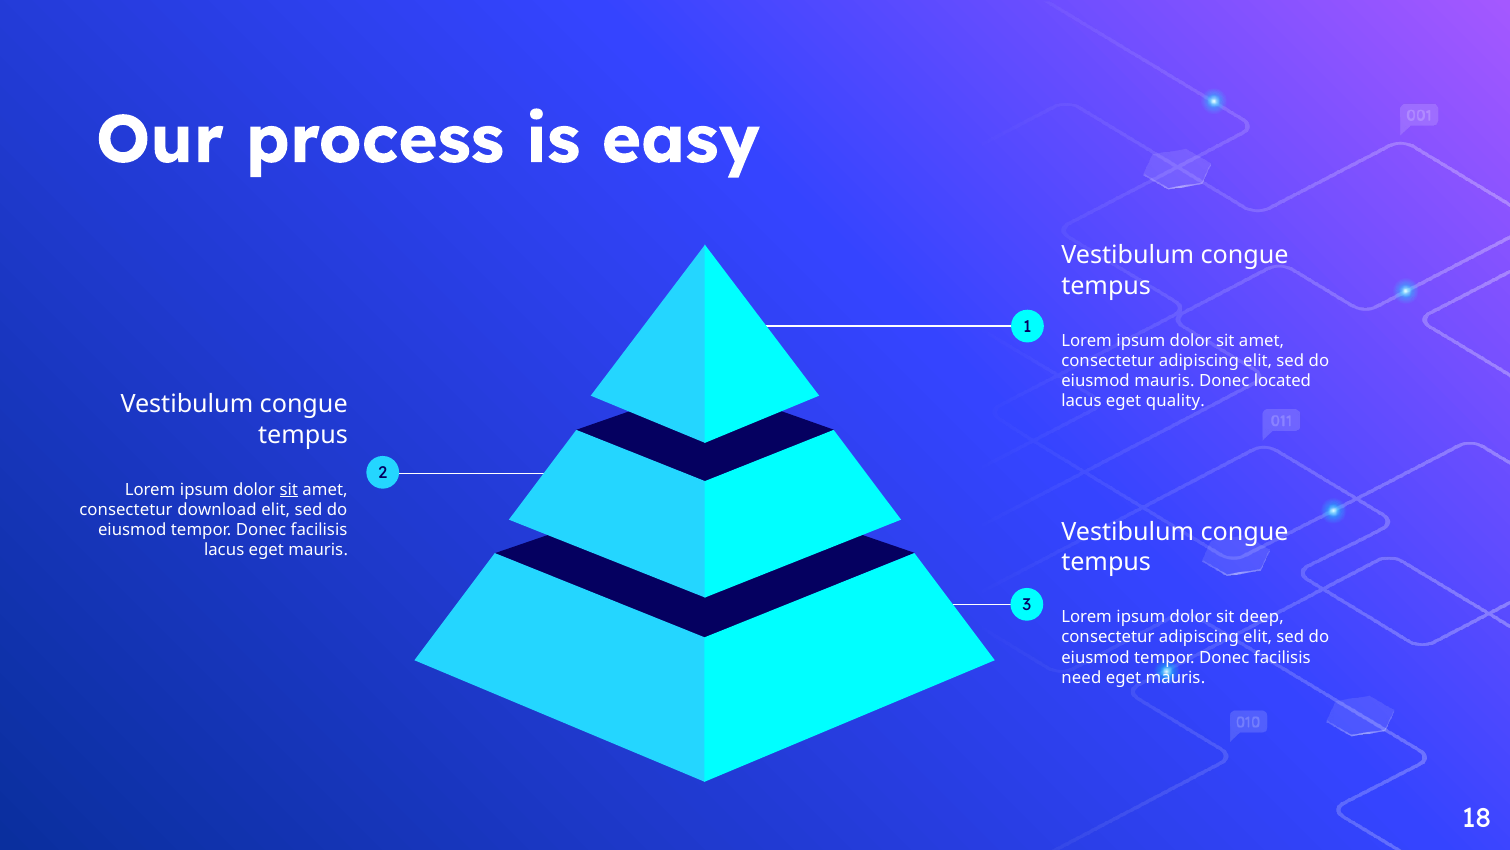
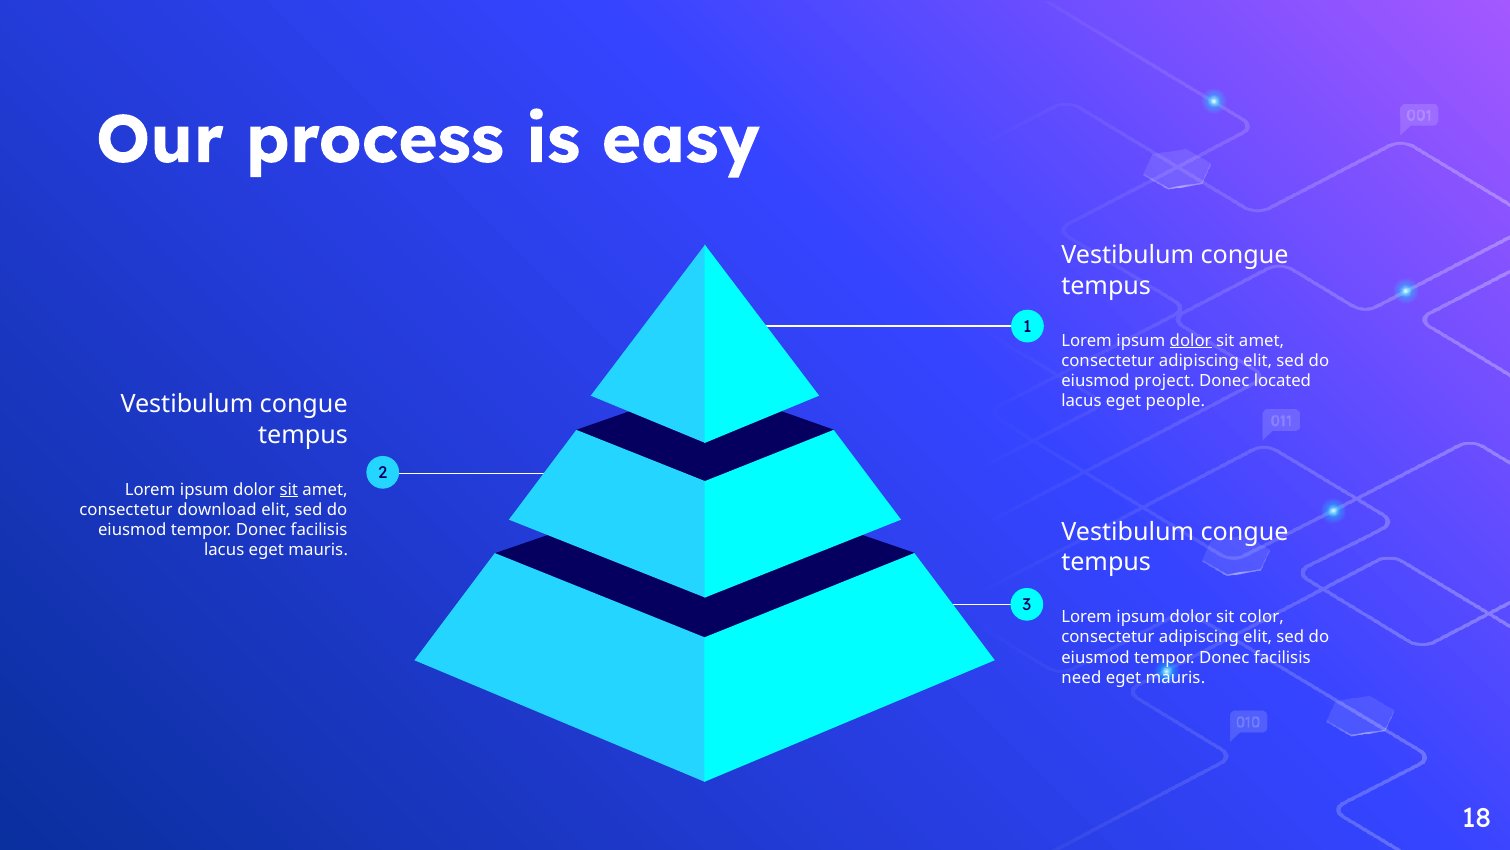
dolor at (1191, 340) underline: none -> present
eiusmod mauris: mauris -> project
quality: quality -> people
deep: deep -> color
